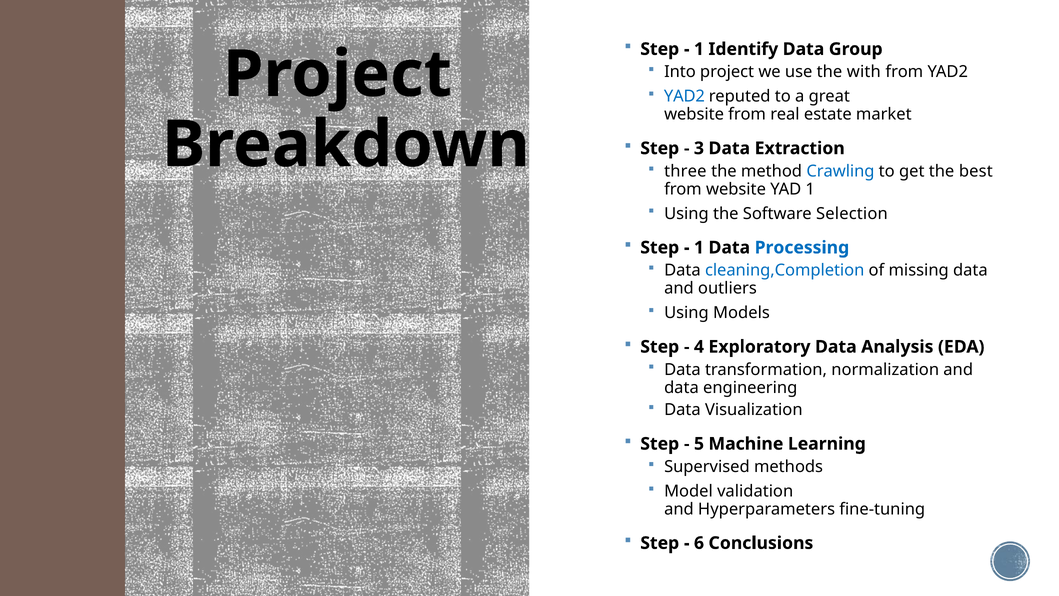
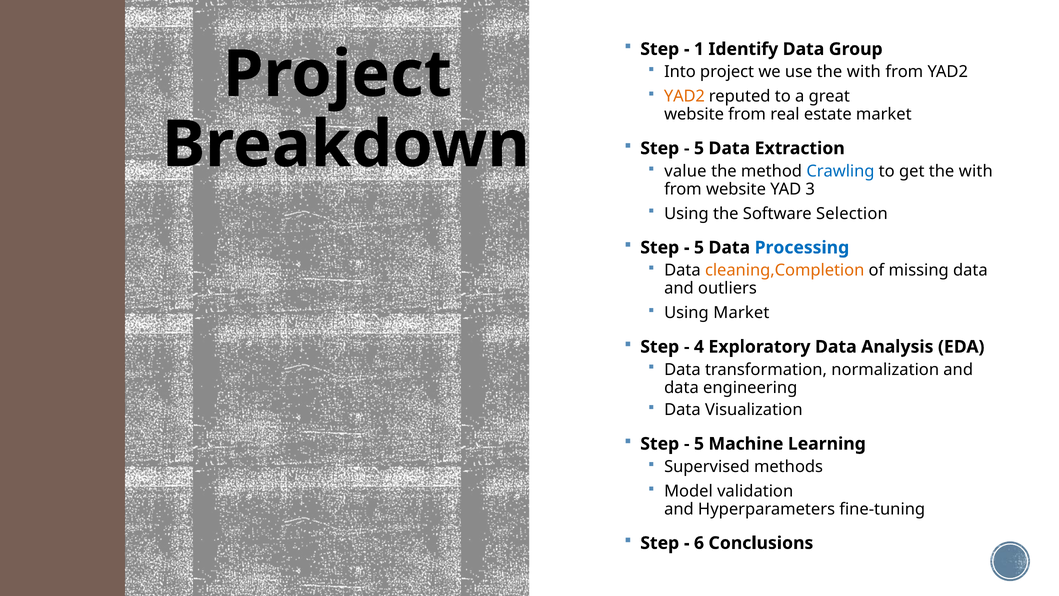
YAD2 at (684, 96) colour: blue -> orange
3 at (699, 148): 3 -> 5
three: three -> value
get the best: best -> with
YAD 1: 1 -> 3
1 at (699, 247): 1 -> 5
cleaning,Completion colour: blue -> orange
Using Models: Models -> Market
